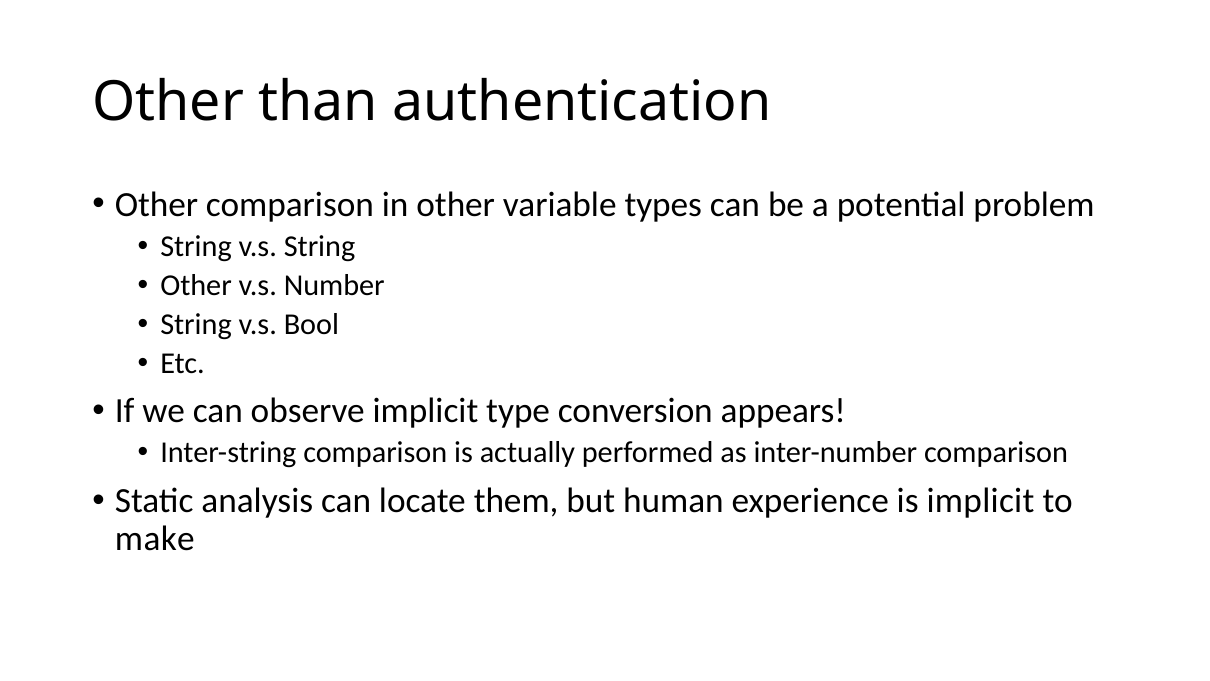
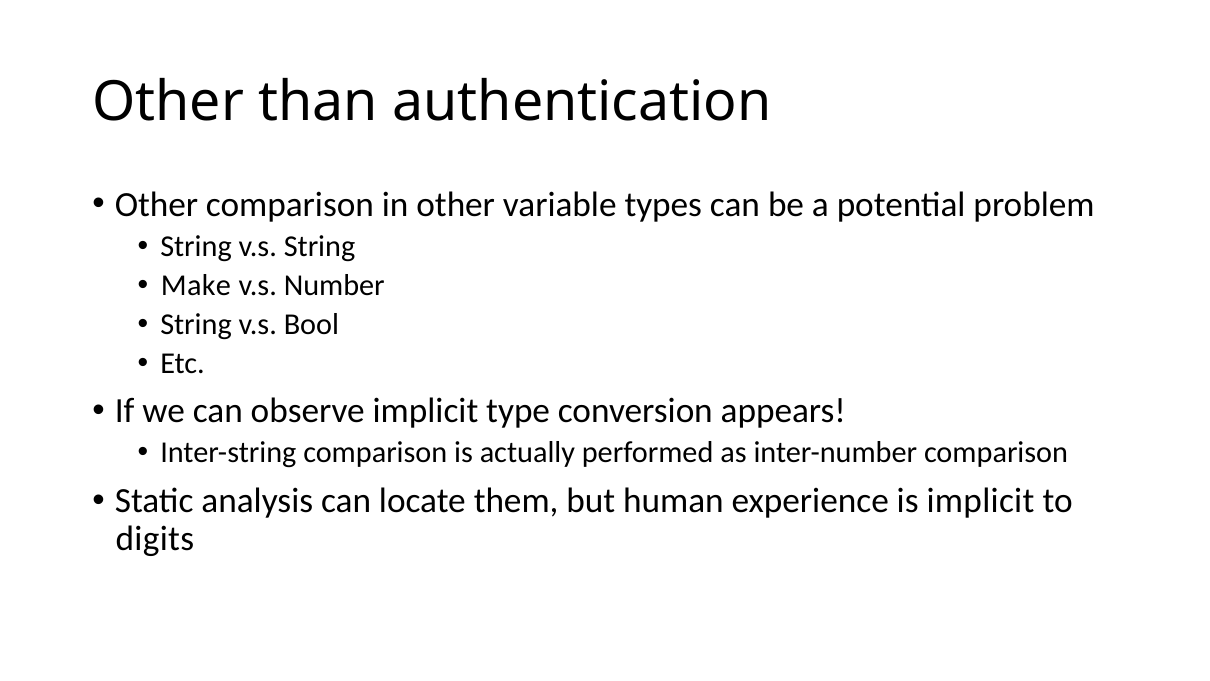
Other at (196, 285): Other -> Make
make: make -> digits
